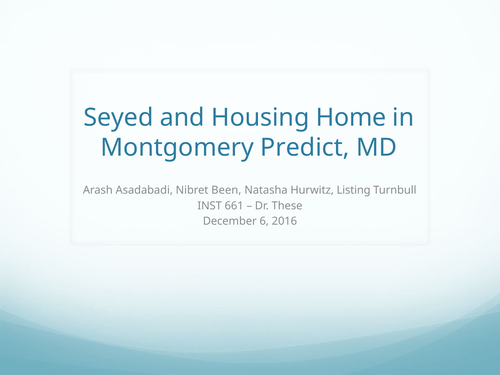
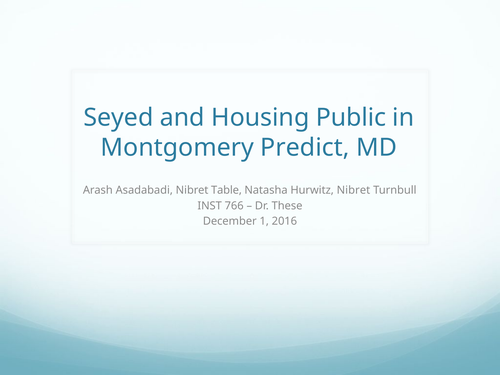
Home: Home -> Public
Been: Been -> Table
Hurwitz Listing: Listing -> Nibret
661: 661 -> 766
6: 6 -> 1
